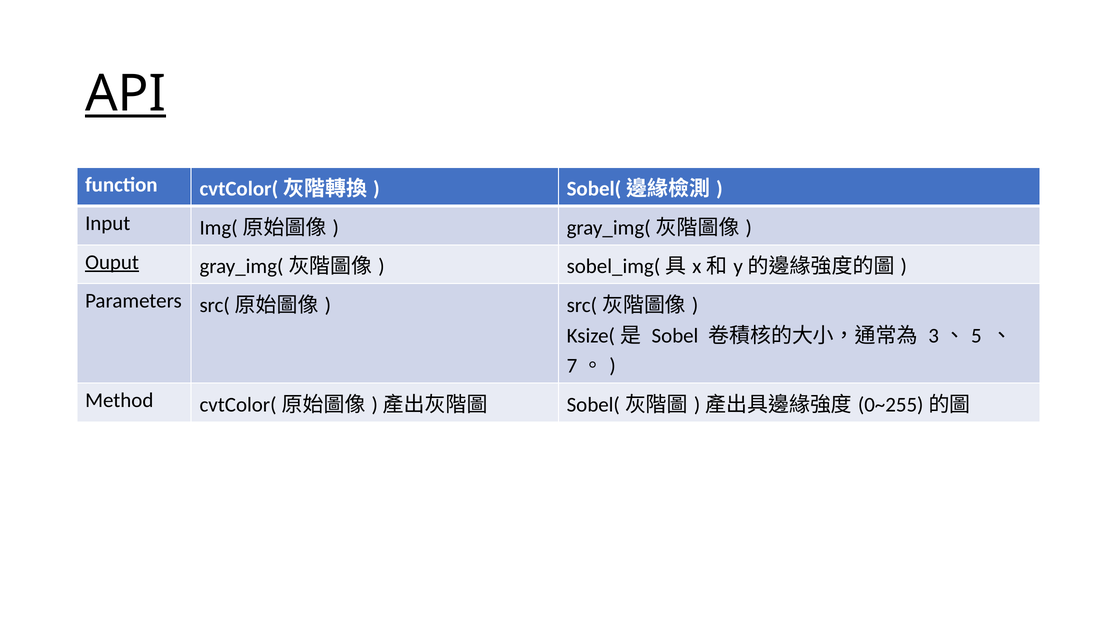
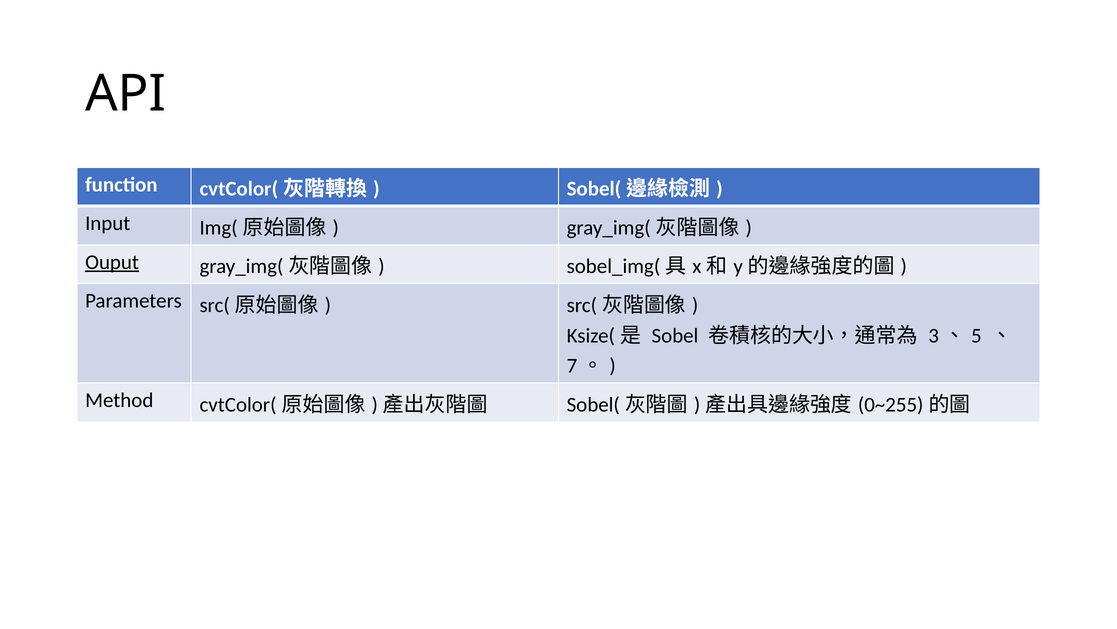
API underline: present -> none
